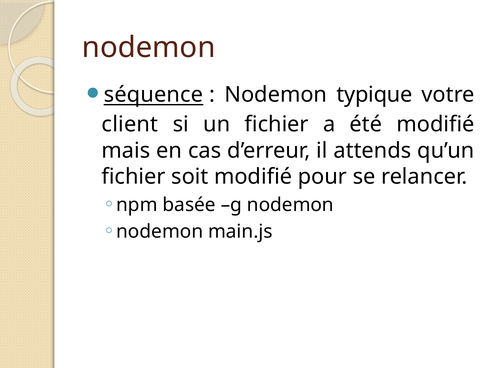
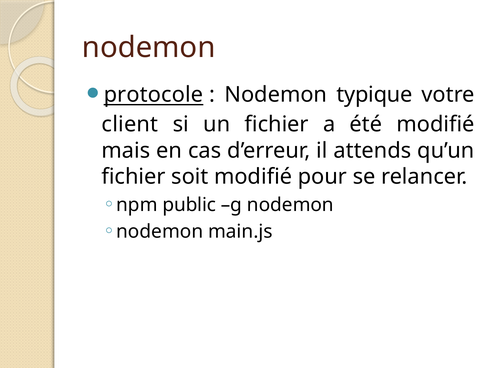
séquence: séquence -> protocole
basée: basée -> public
